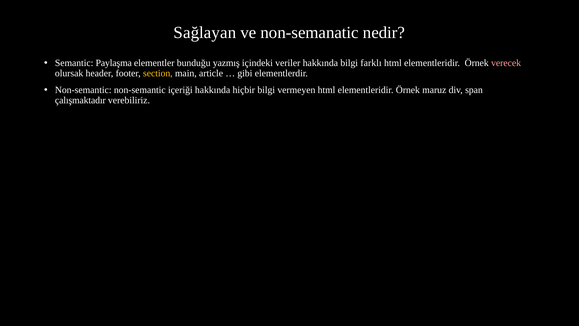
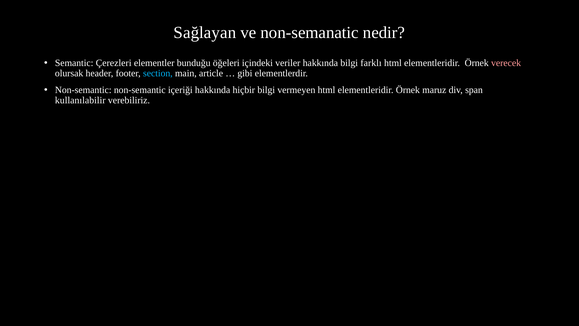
Paylaşma: Paylaşma -> Çerezleri
yazmış: yazmış -> öğeleri
section colour: yellow -> light blue
çalışmaktadır: çalışmaktadır -> kullanılabilir
